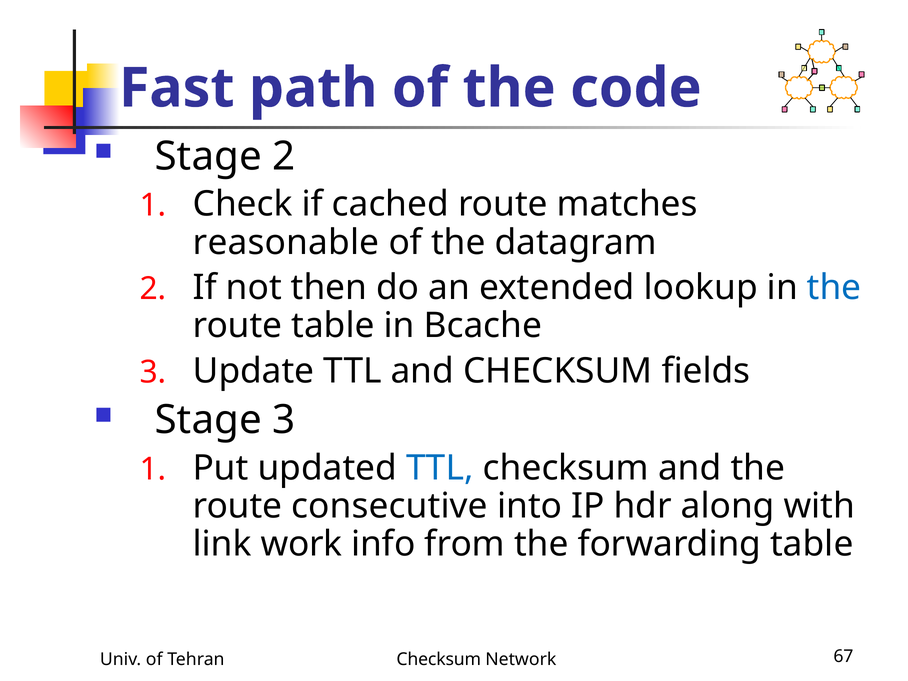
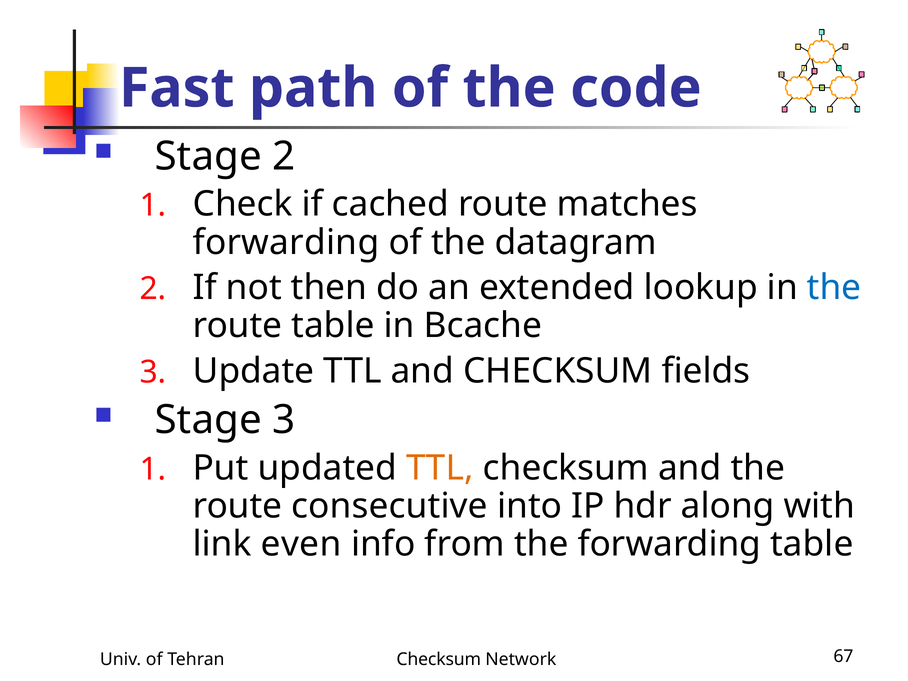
reasonable at (286, 242): reasonable -> forwarding
TTL at (440, 468) colour: blue -> orange
work: work -> even
